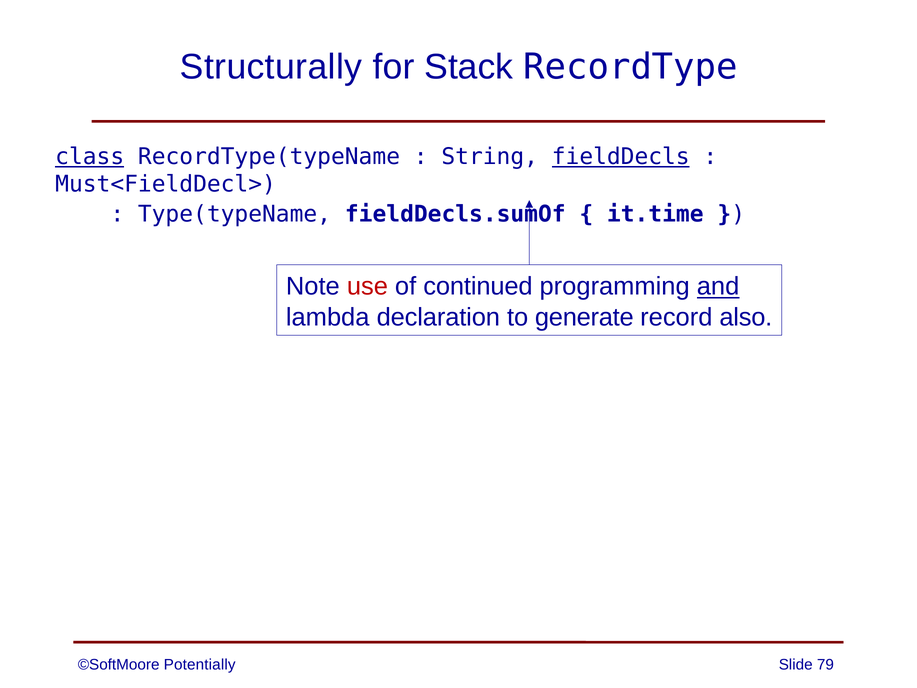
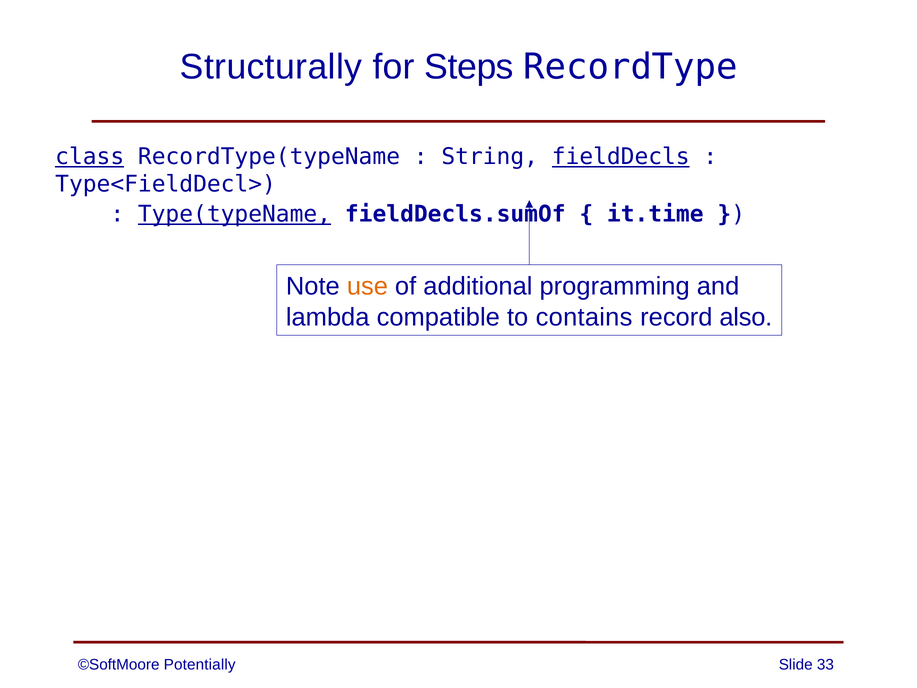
Stack: Stack -> Steps
Must<FieldDecl>: Must<FieldDecl> -> Type<FieldDecl>
Type(typeName underline: none -> present
use colour: red -> orange
continued: continued -> additional
and underline: present -> none
declaration: declaration -> compatible
generate: generate -> contains
79: 79 -> 33
